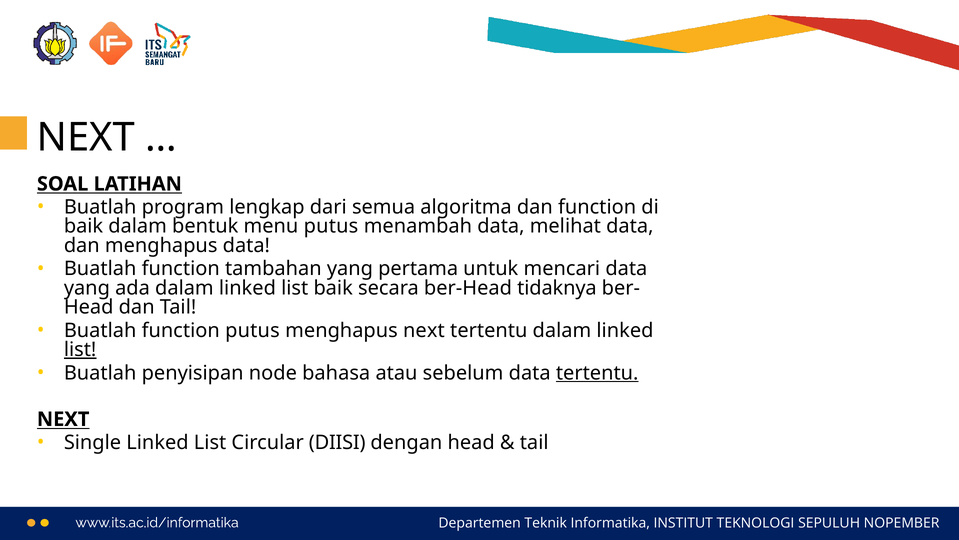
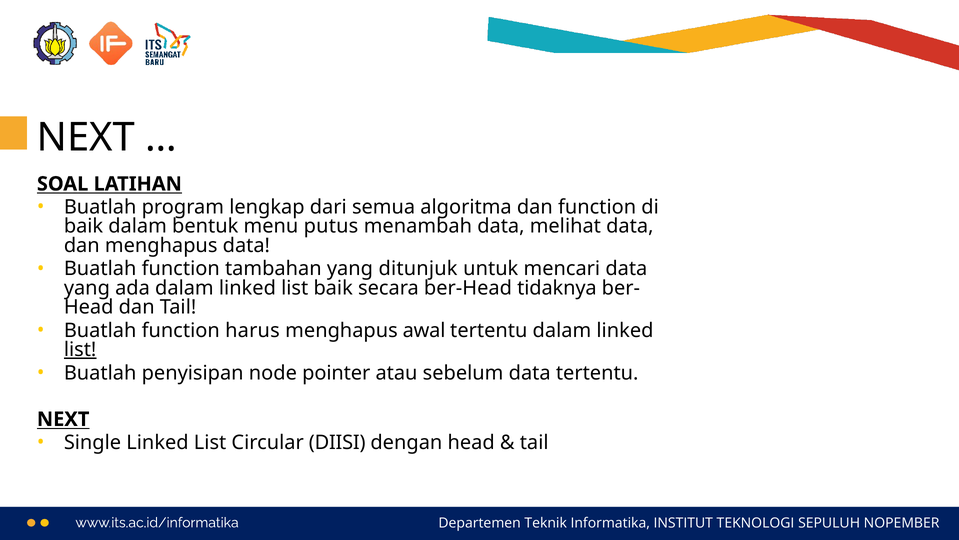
pertama: pertama -> ditunjuk
function putus: putus -> harus
menghapus next: next -> awal
bahasa: bahasa -> pointer
tertentu at (597, 373) underline: present -> none
